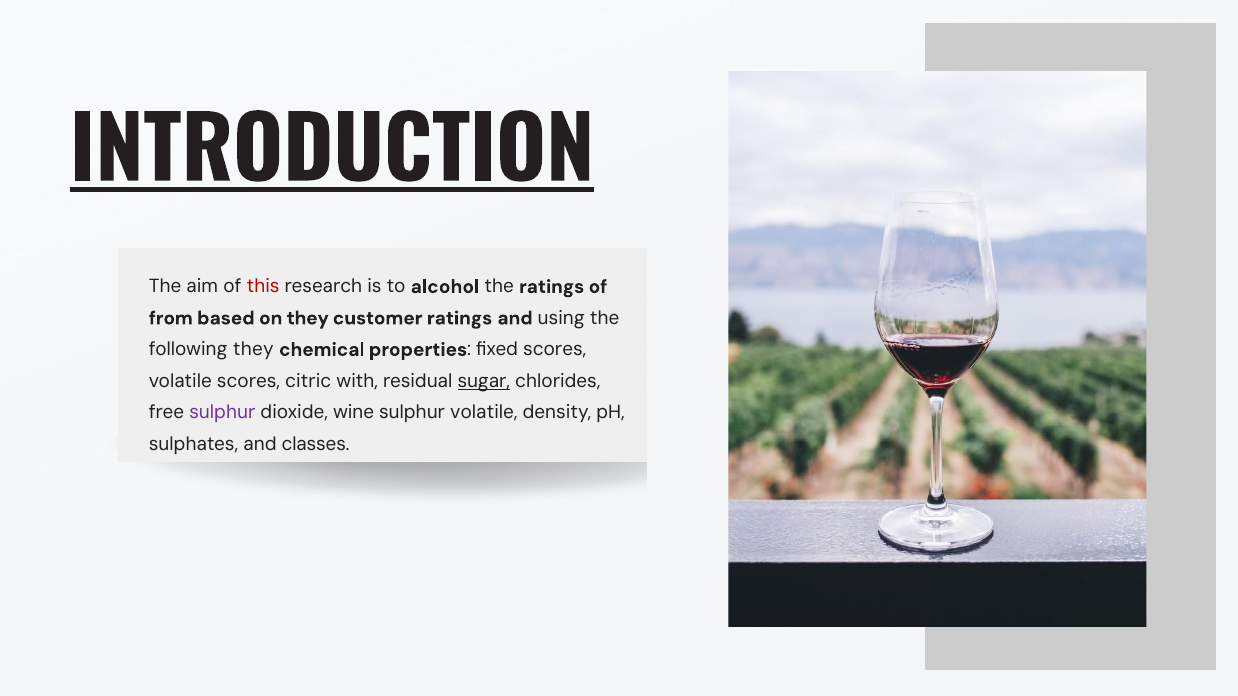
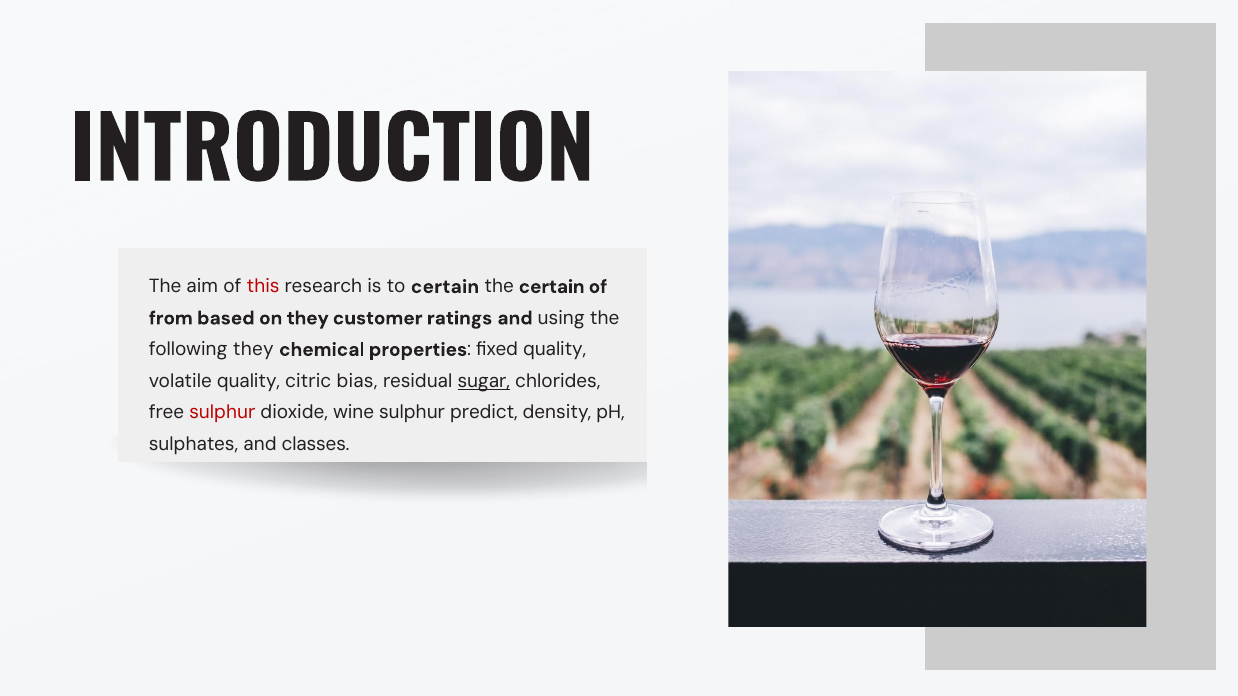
INTRODUCTION underline: present -> none
to alcohol: alcohol -> certain
the ratings: ratings -> certain
fixed scores: scores -> quality
volatile scores: scores -> quality
with: with -> bias
sulphur at (222, 413) colour: purple -> red
sulphur volatile: volatile -> predict
